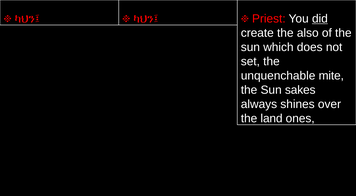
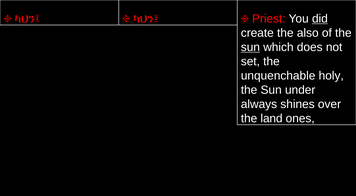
sun at (250, 47) underline: none -> present
mite: mite -> holy
sakes: sakes -> under
